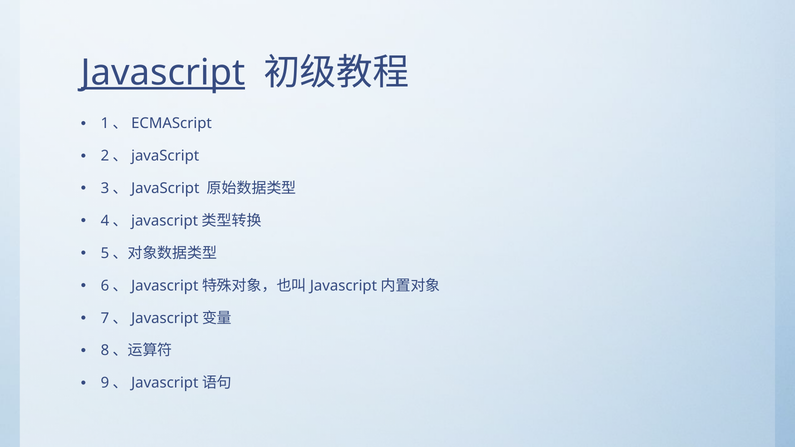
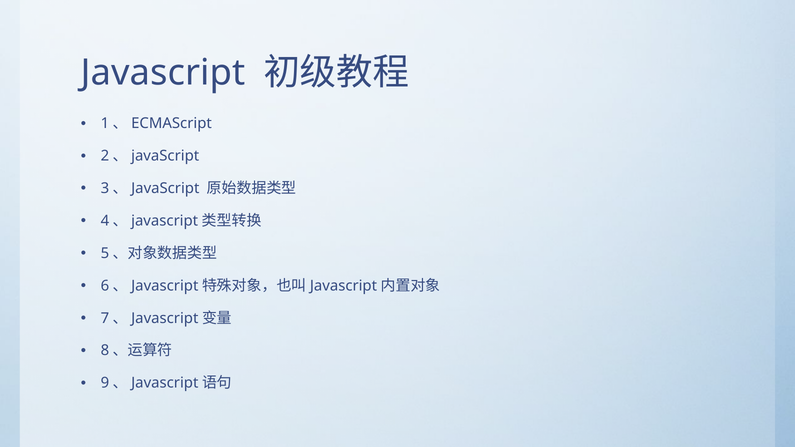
Javascript underline: present -> none
